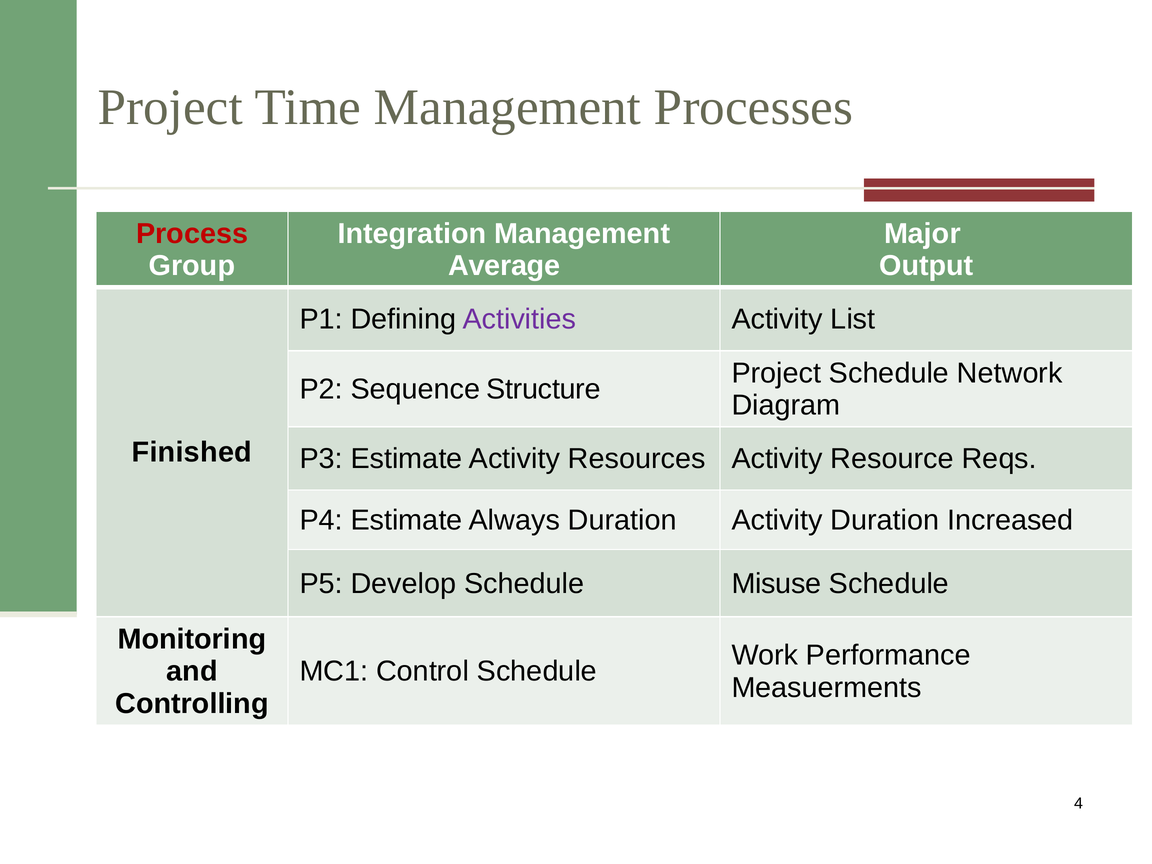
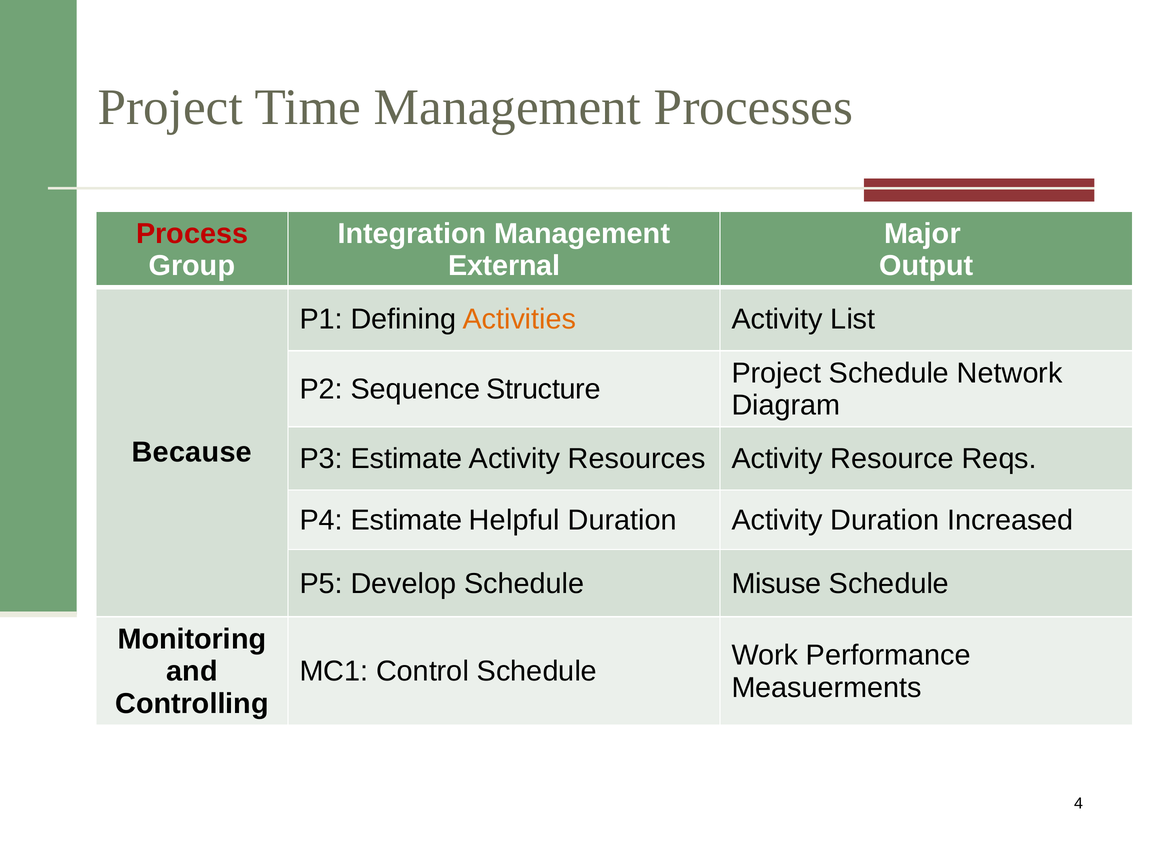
Average: Average -> External
Activities colour: purple -> orange
Finished: Finished -> Because
Always: Always -> Helpful
